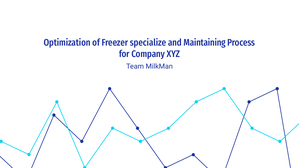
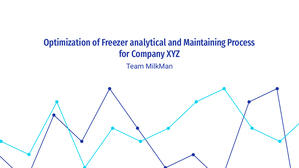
specialize: specialize -> analytical
